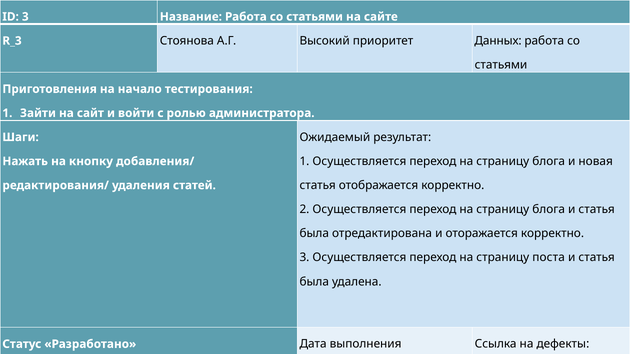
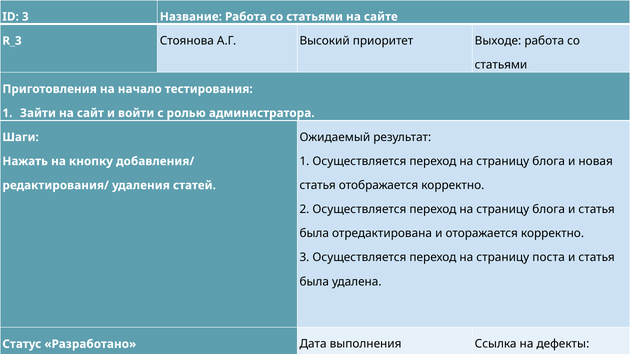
Данных: Данных -> Выходе
